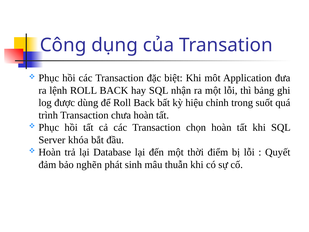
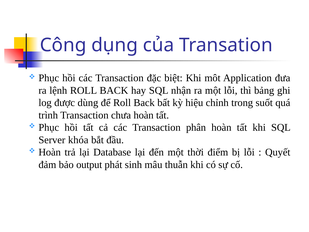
chọn: chọn -> phân
nghẽn: nghẽn -> output
